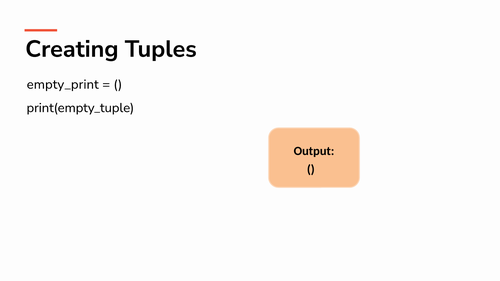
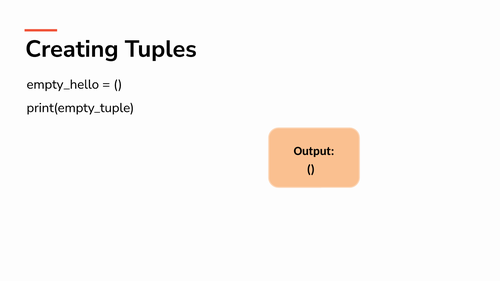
empty_print: empty_print -> empty_hello
